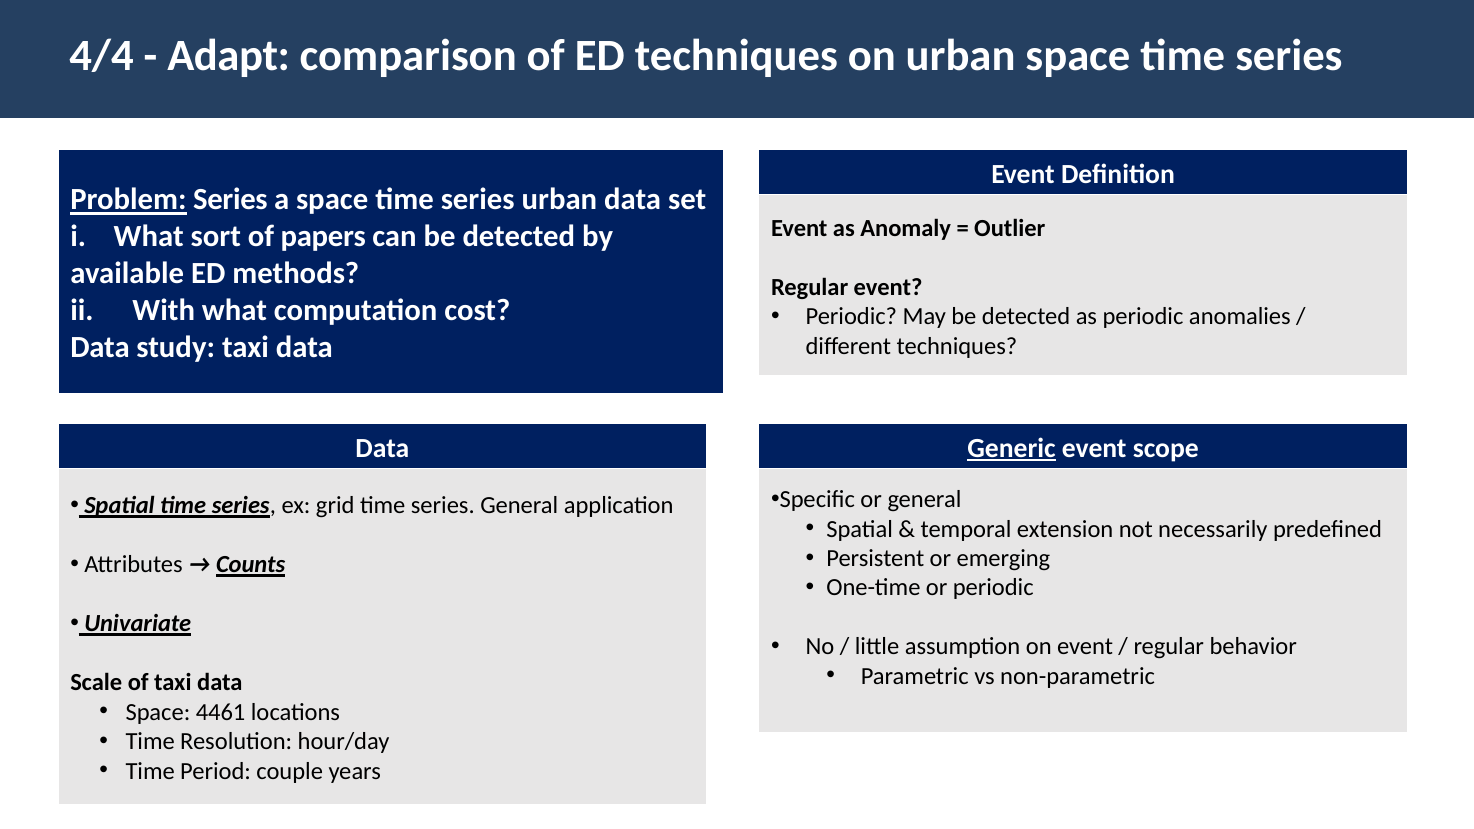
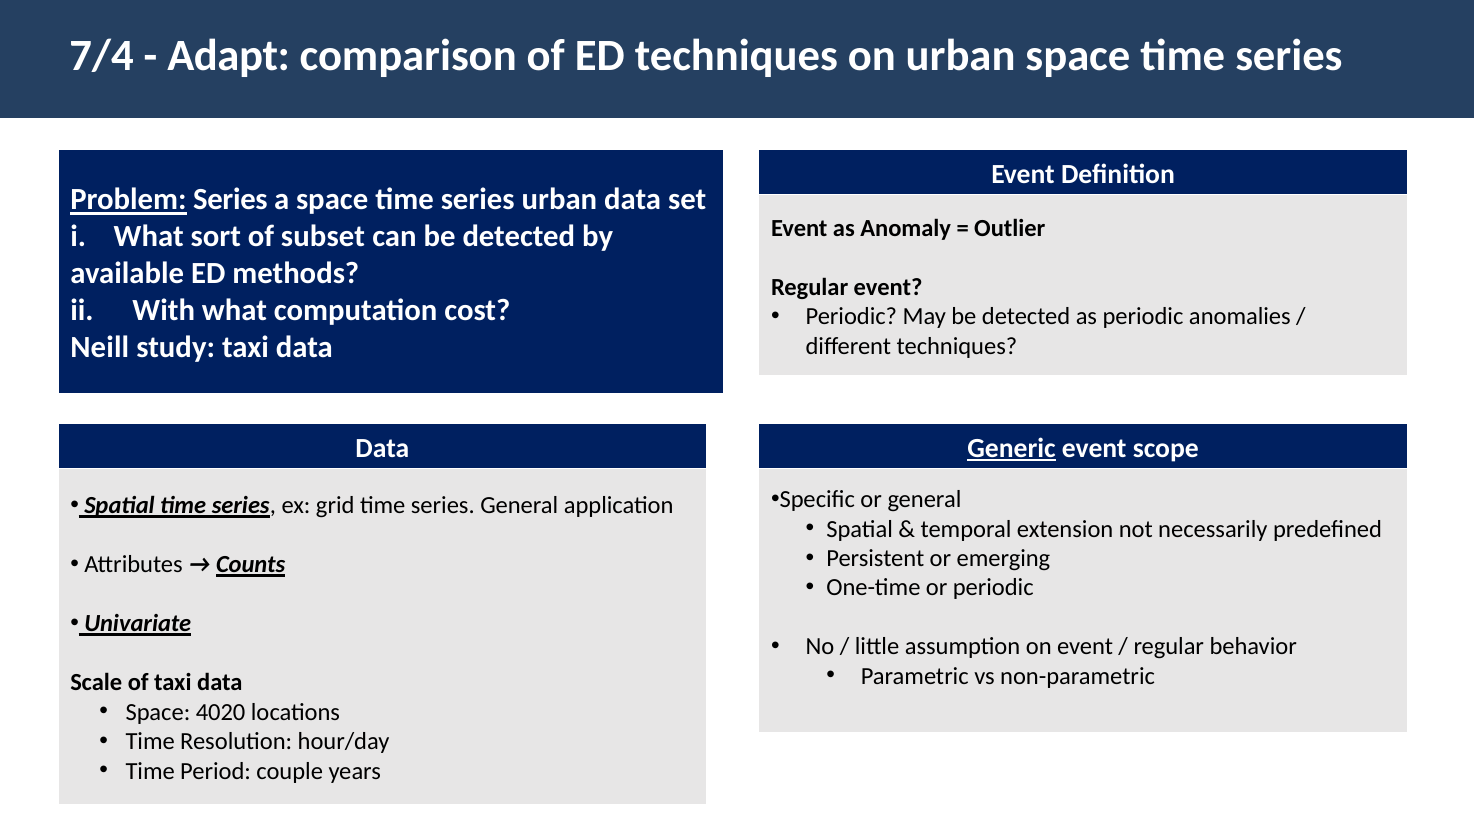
4/4: 4/4 -> 7/4
papers: papers -> subset
Data at (100, 347): Data -> Neill
4461: 4461 -> 4020
